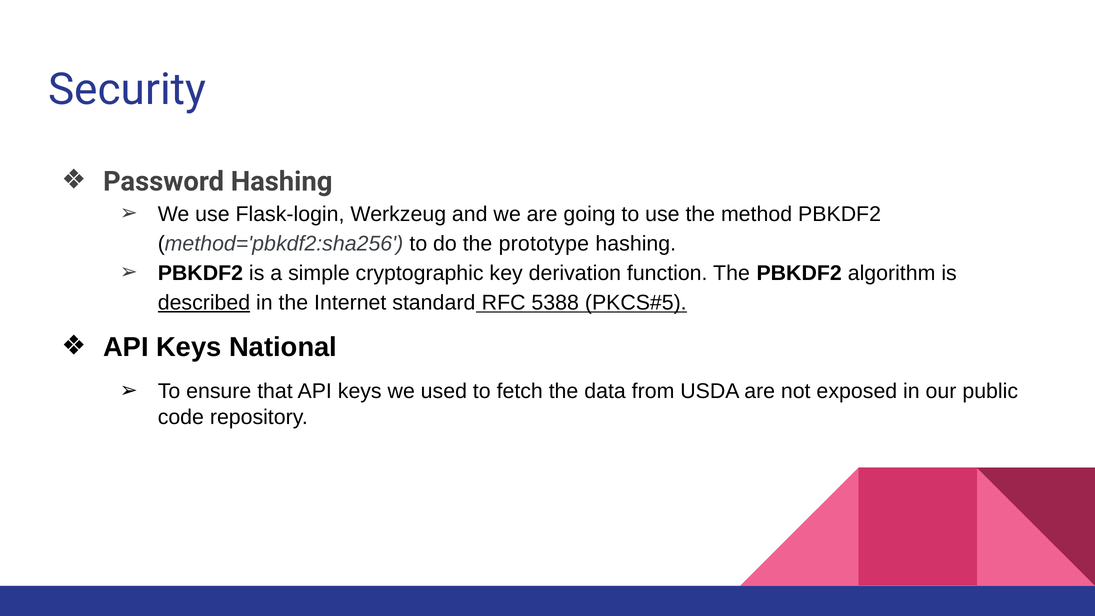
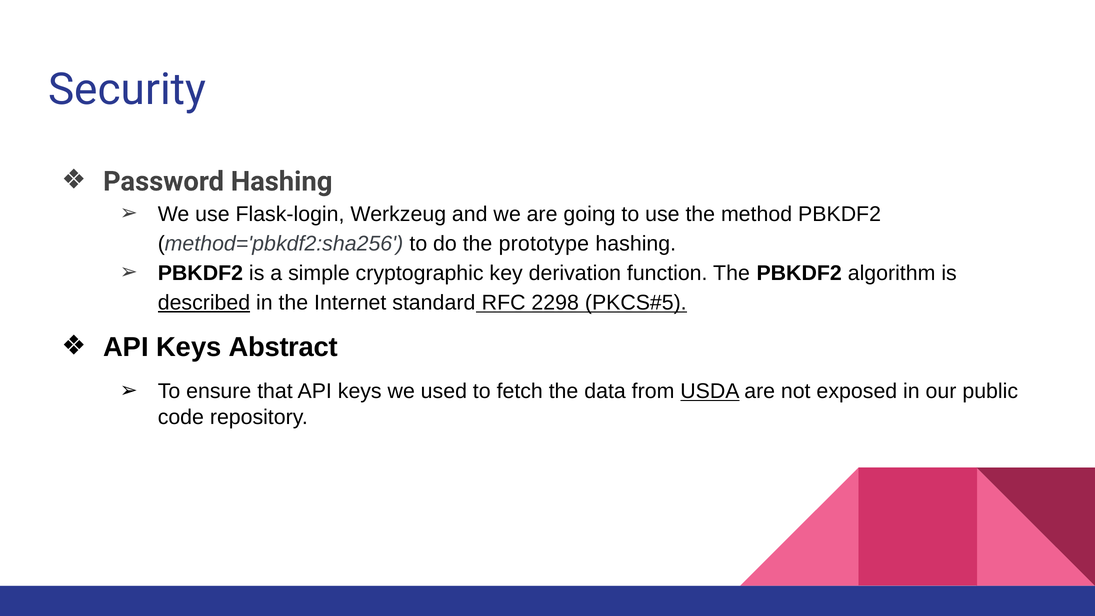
5388: 5388 -> 2298
National: National -> Abstract
USDA underline: none -> present
